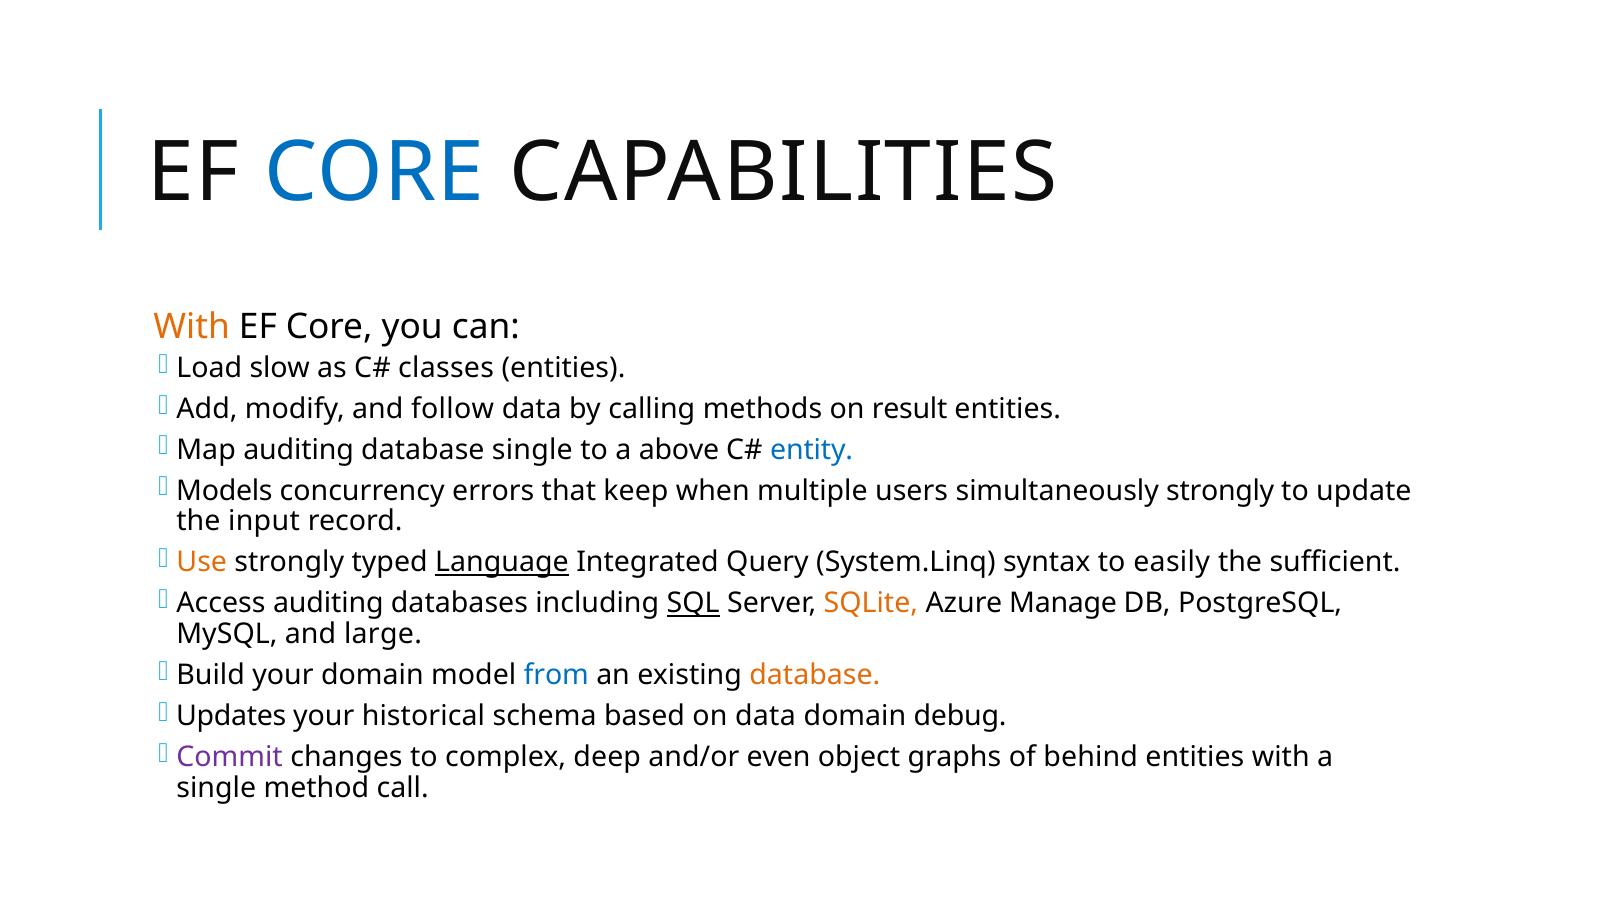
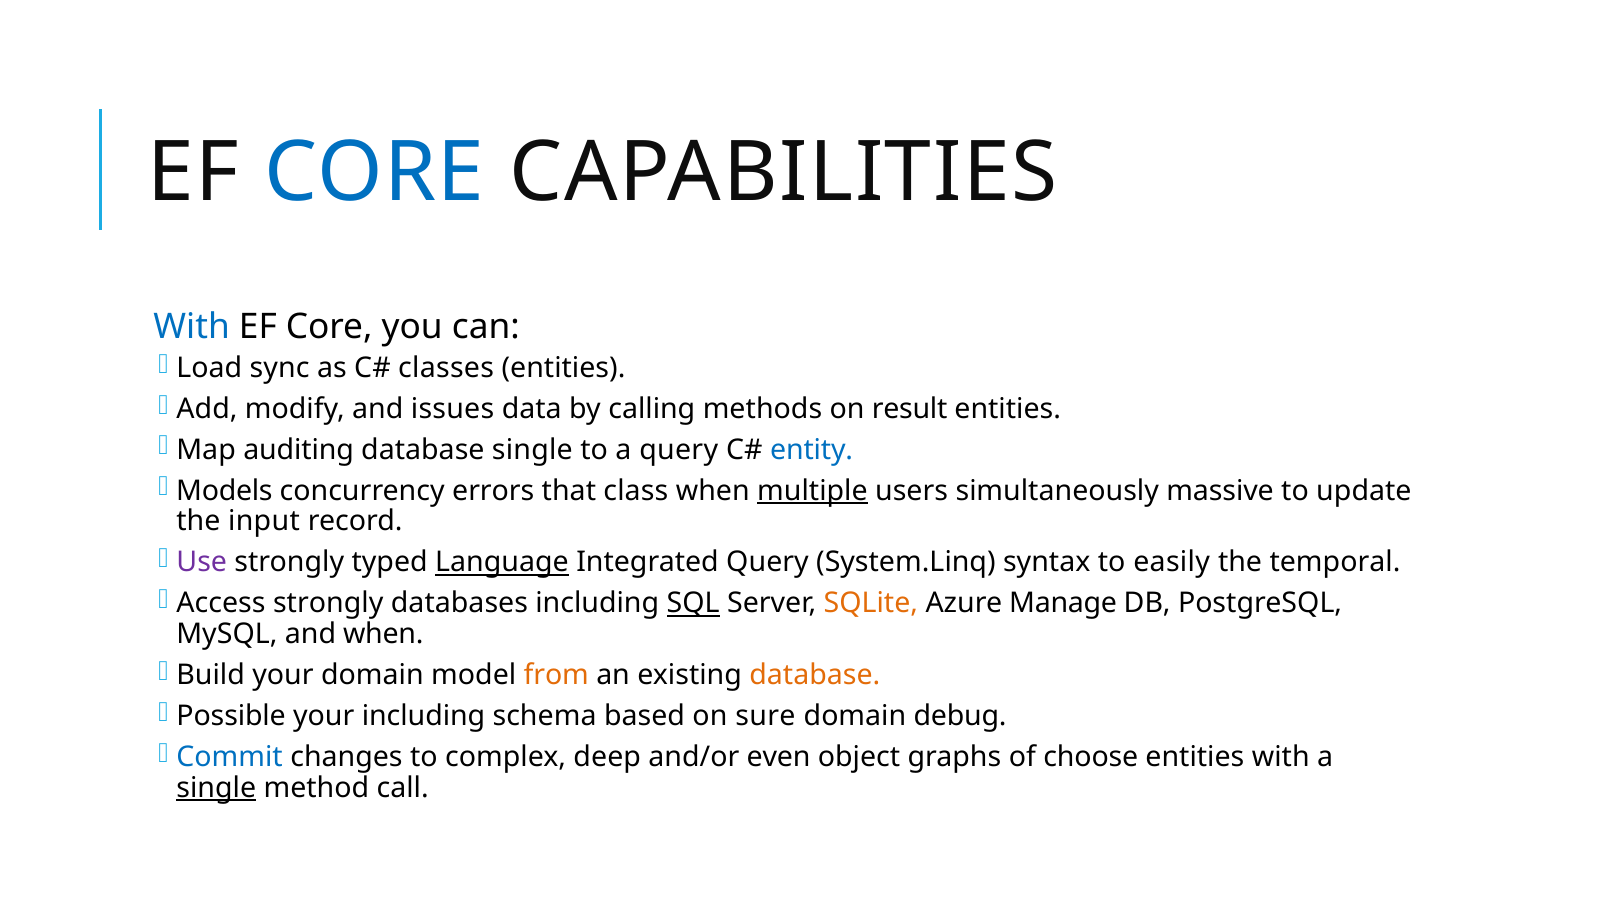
With at (192, 327) colour: orange -> blue
slow: slow -> sync
follow: follow -> issues
a above: above -> query
keep: keep -> class
multiple underline: none -> present
simultaneously strongly: strongly -> massive
Use colour: orange -> purple
sufficient: sufficient -> temporal
Access auditing: auditing -> strongly
and large: large -> when
from colour: blue -> orange
Updates: Updates -> Possible
your historical: historical -> including
on data: data -> sure
Commit colour: purple -> blue
behind: behind -> choose
single at (216, 788) underline: none -> present
